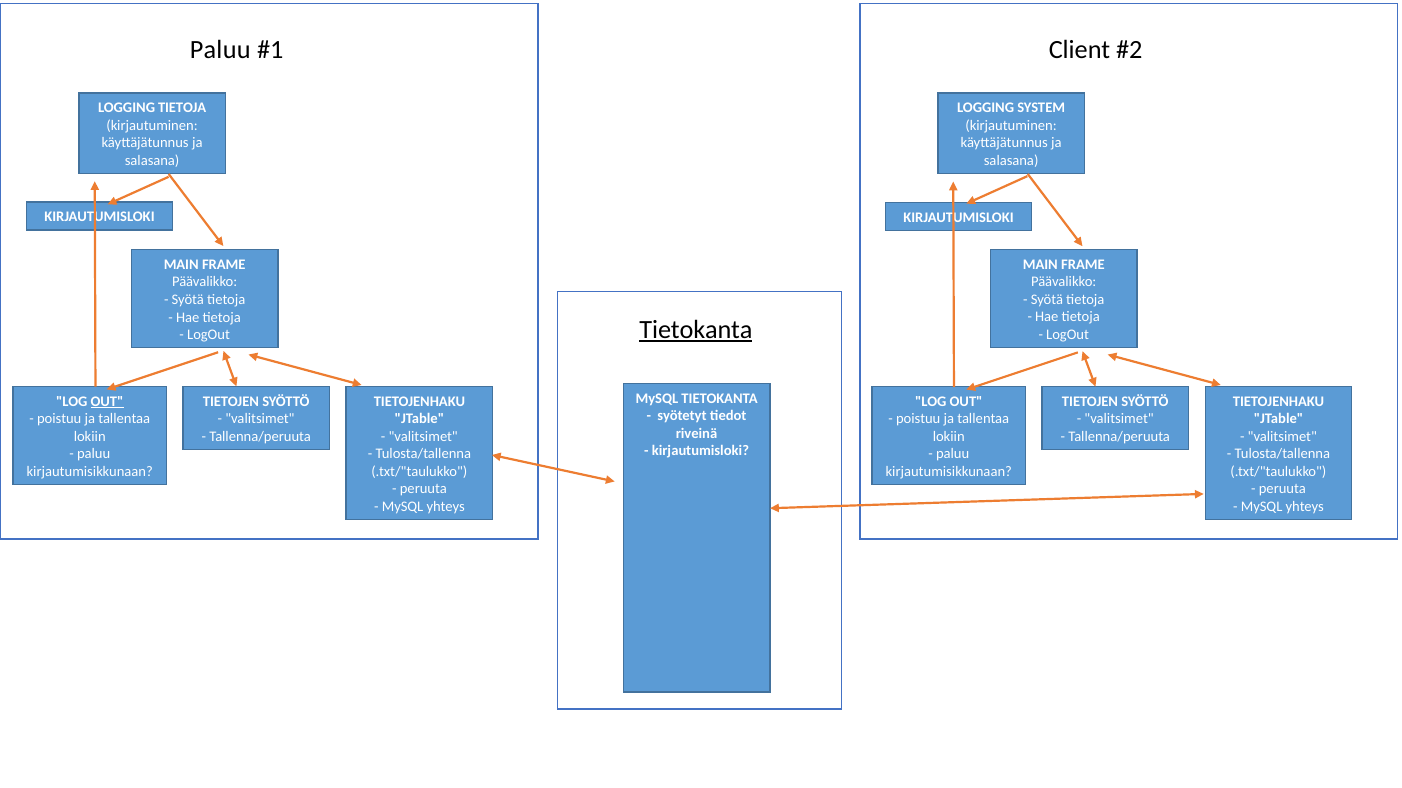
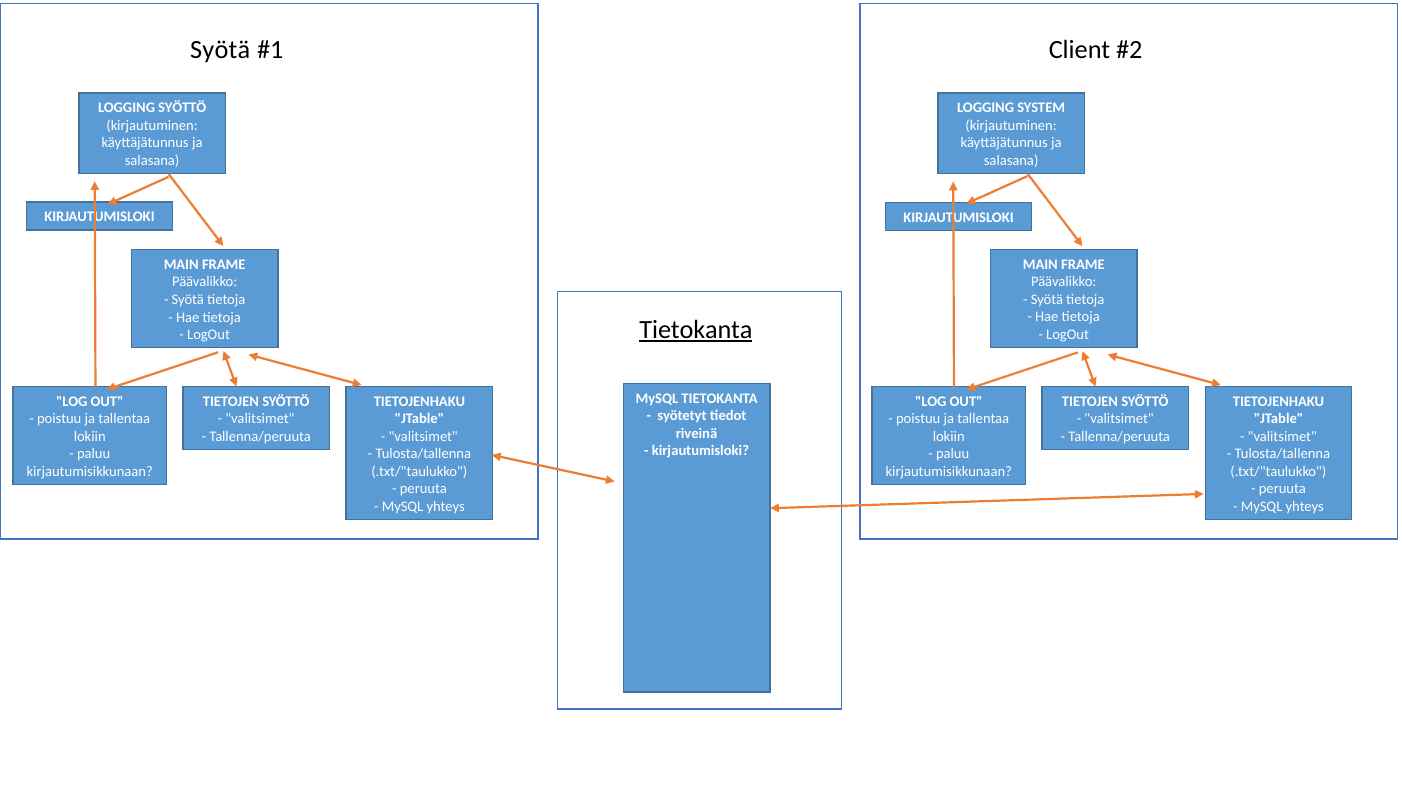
Paluu at (220, 50): Paluu -> Syötä
LOGGING TIETOJA: TIETOJA -> SYÖTTÖ
OUT at (107, 402) underline: present -> none
